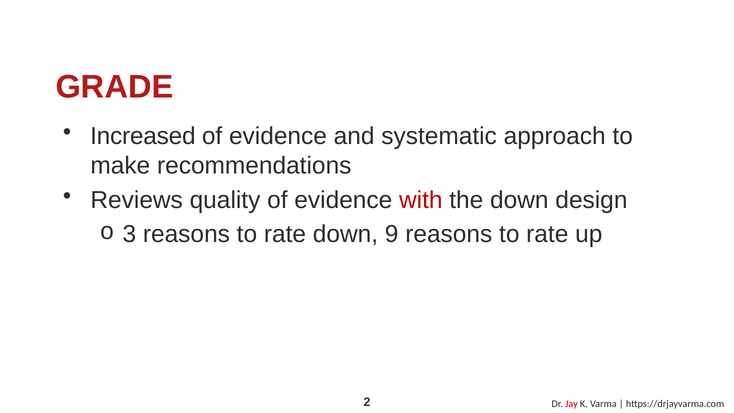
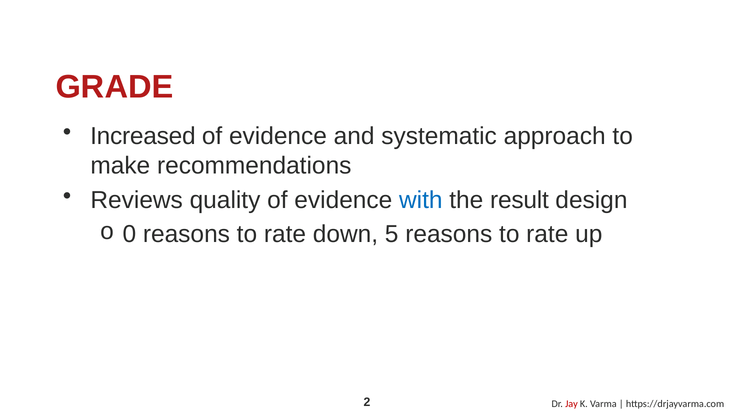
with colour: red -> blue
the down: down -> result
3: 3 -> 0
9: 9 -> 5
